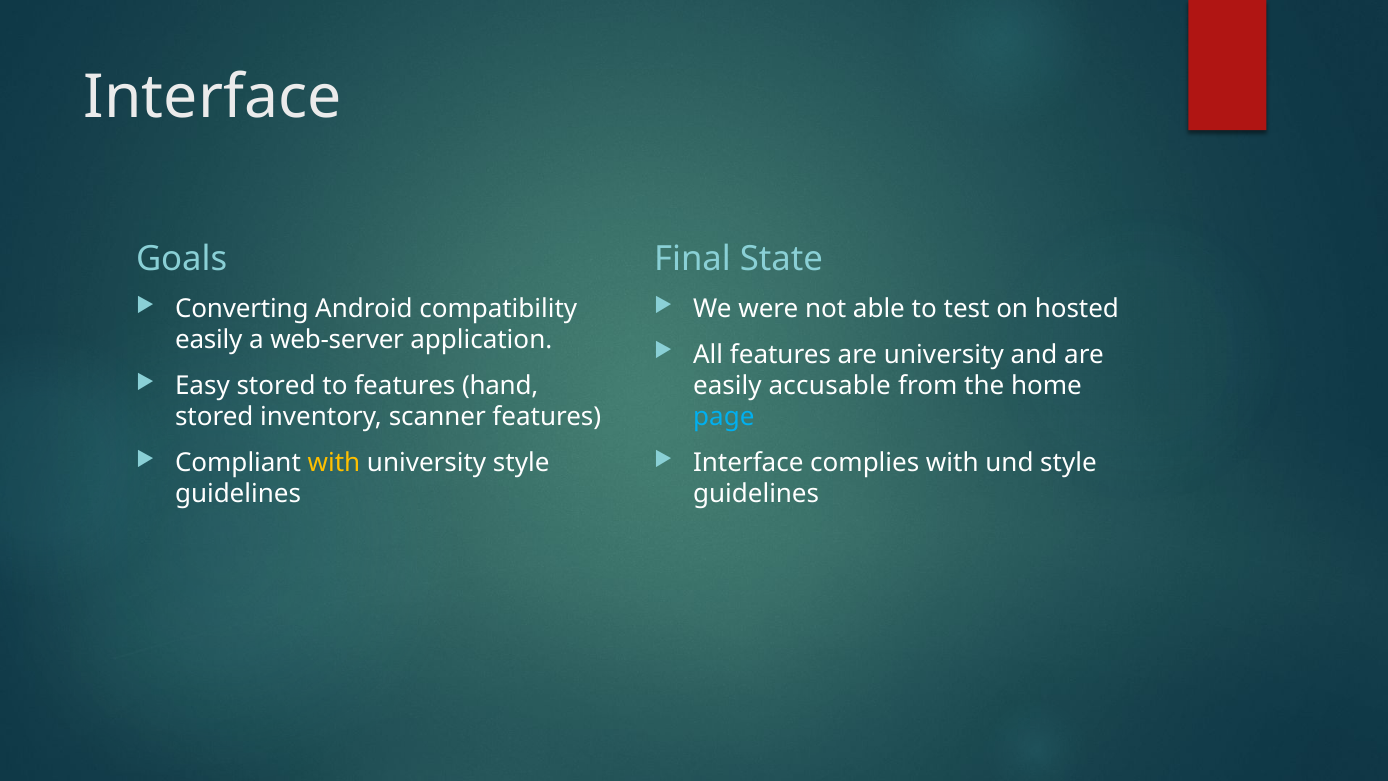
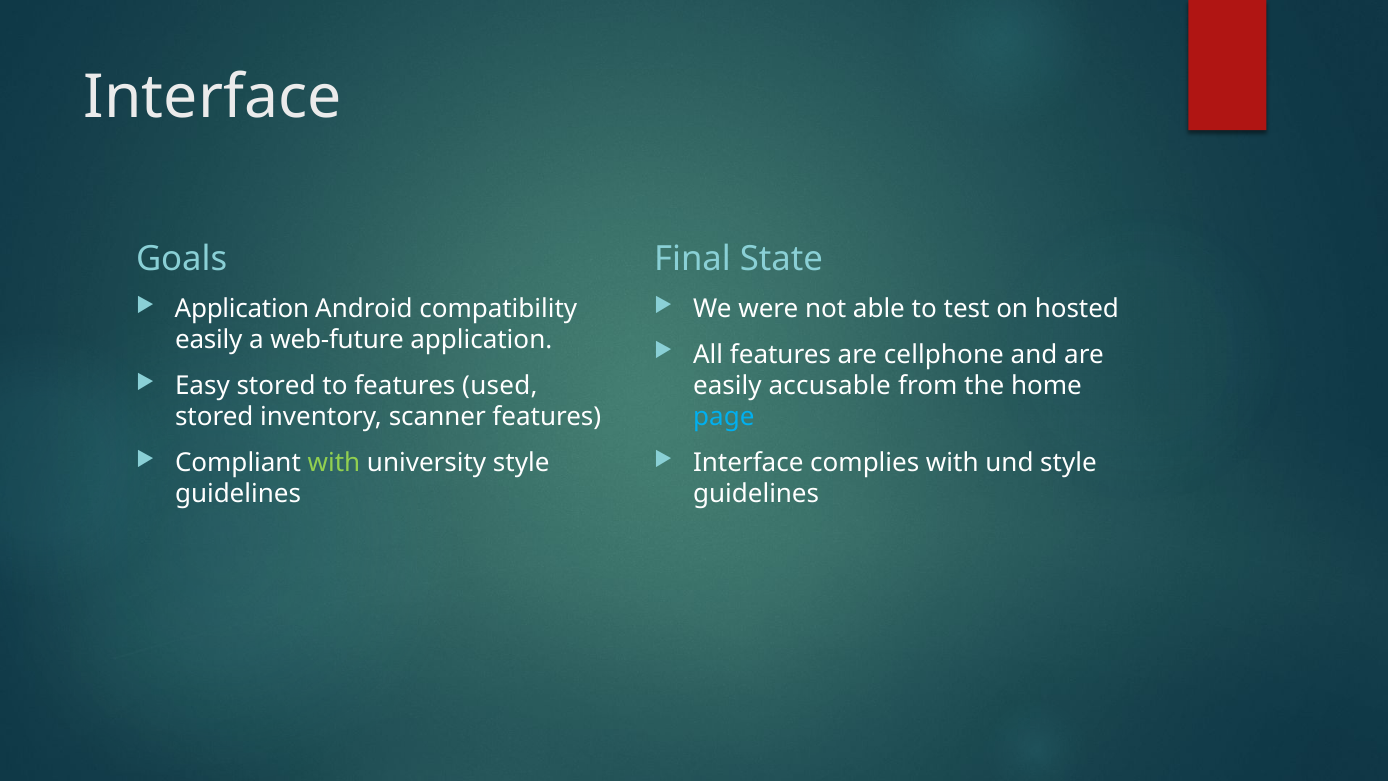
Converting at (242, 309): Converting -> Application
web-server: web-server -> web-future
are university: university -> cellphone
hand: hand -> used
with at (334, 463) colour: yellow -> light green
